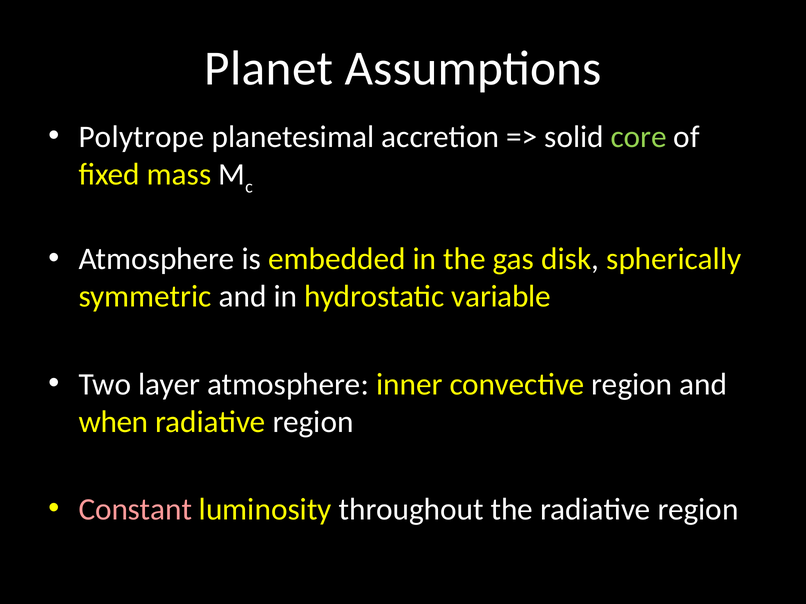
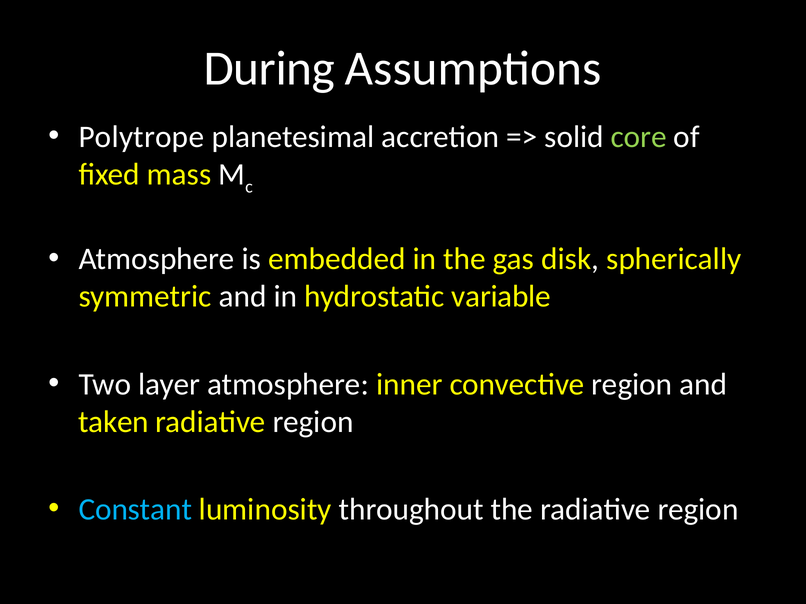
Planet: Planet -> During
when: when -> taken
Constant colour: pink -> light blue
